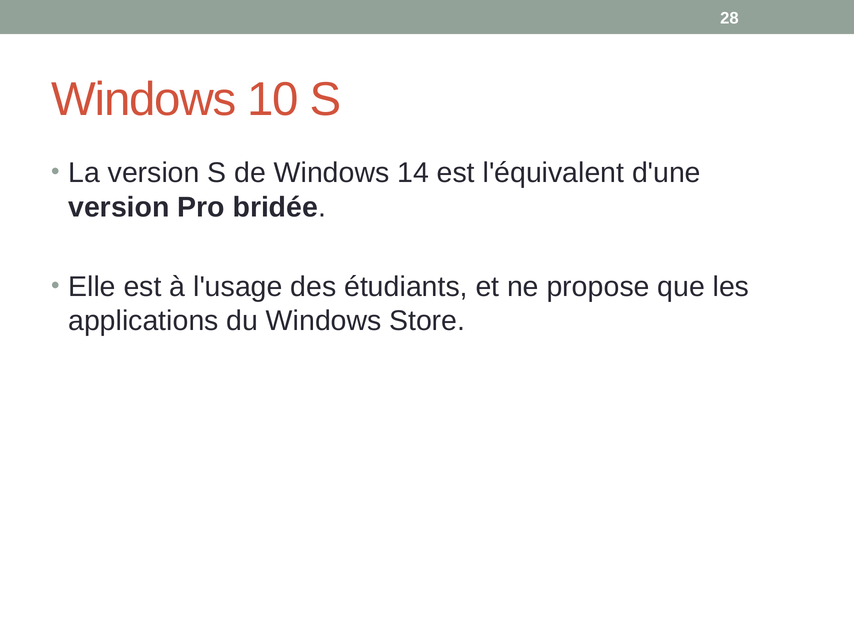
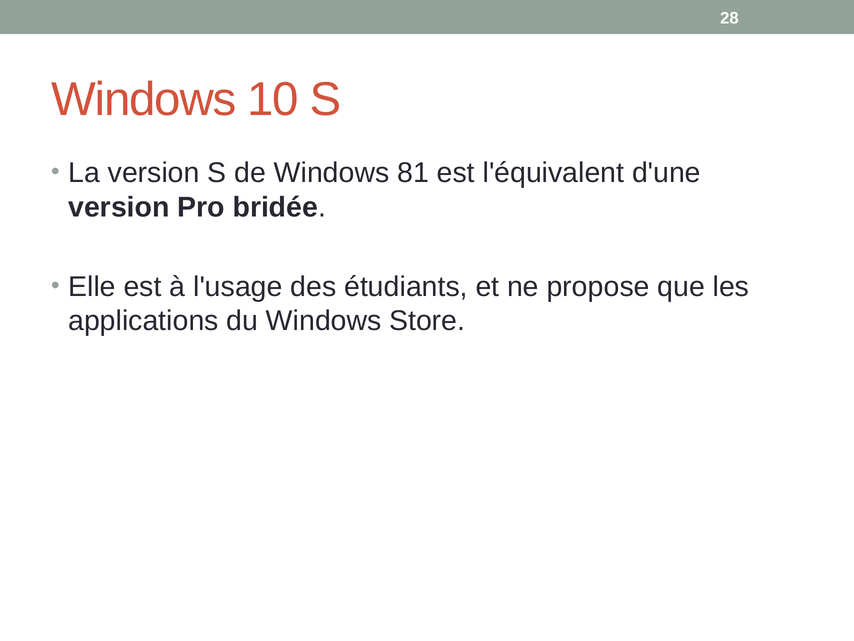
14: 14 -> 81
